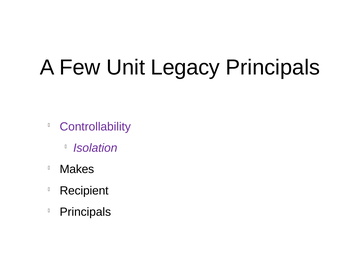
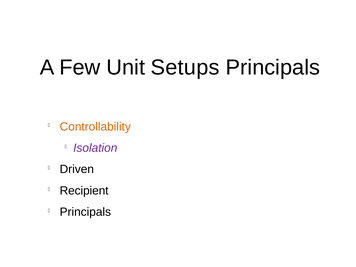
Legacy: Legacy -> Setups
Controllability colour: purple -> orange
Makes: Makes -> Driven
